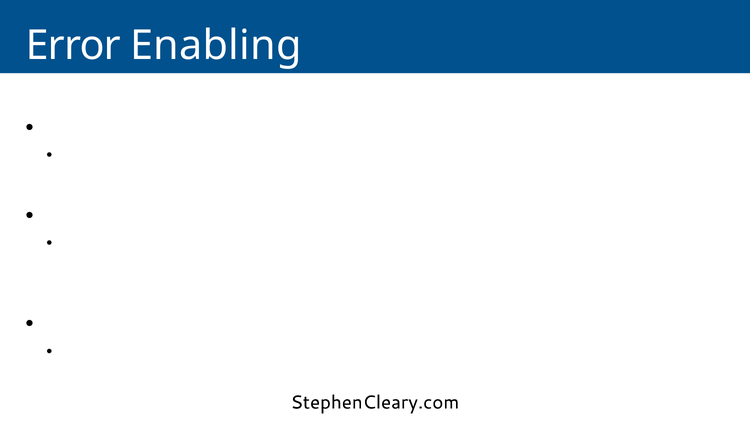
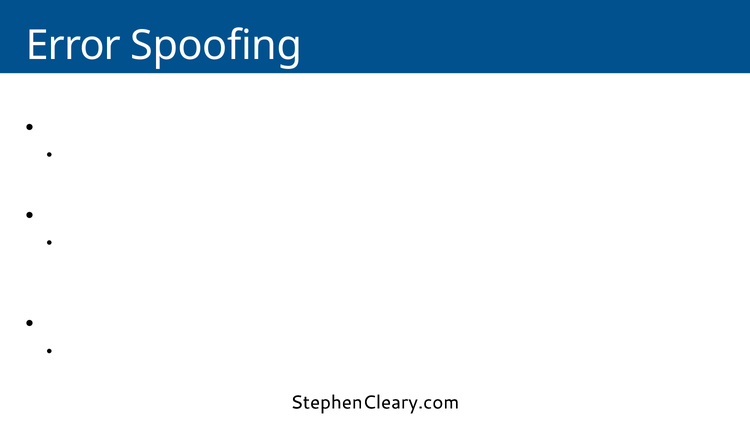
Enabling: Enabling -> Spoofing
